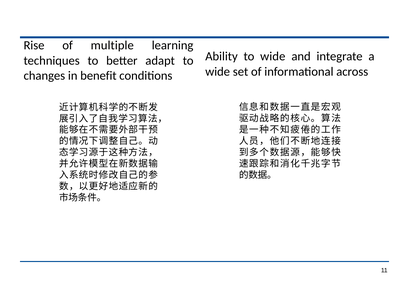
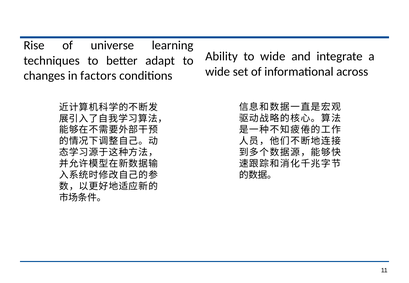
multiple: multiple -> universe
benefit: benefit -> factors
